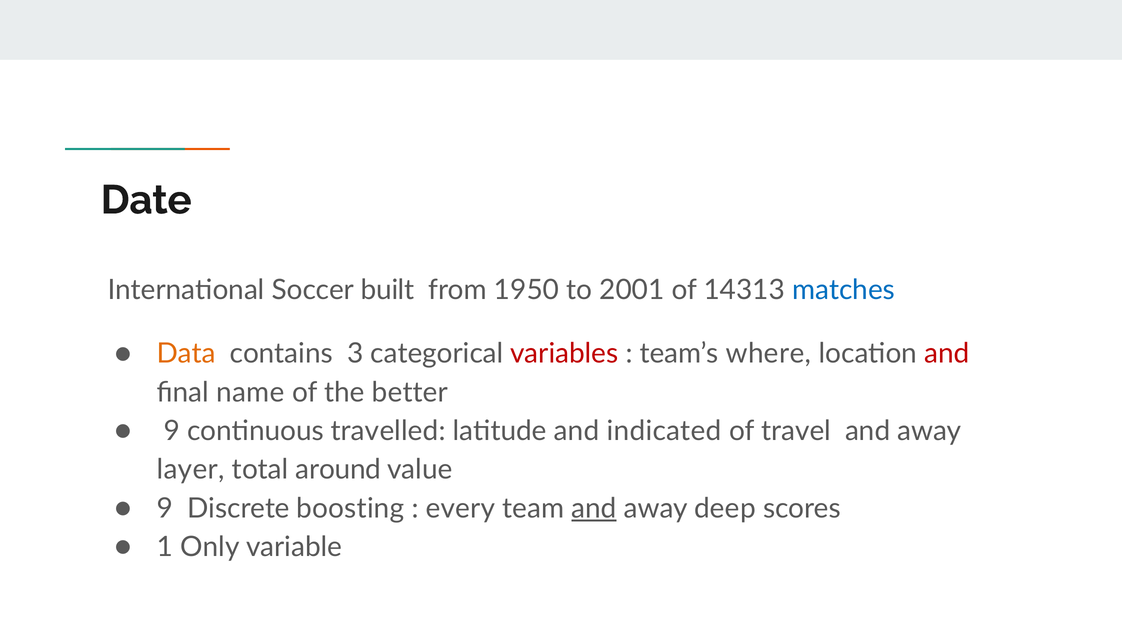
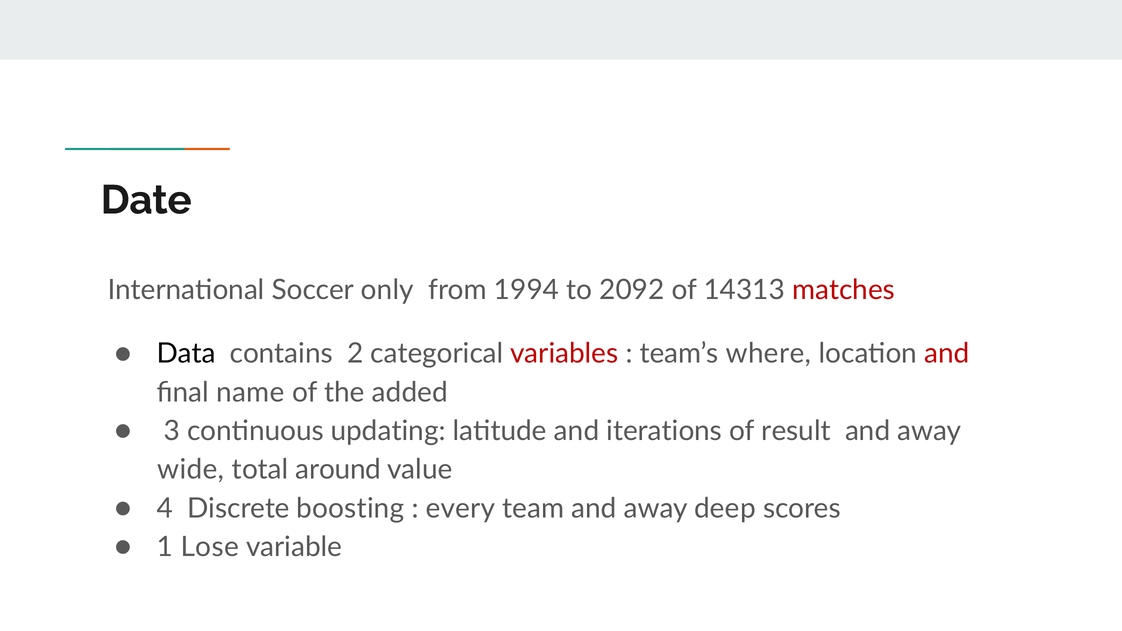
built: built -> only
1950: 1950 -> 1994
2001: 2001 -> 2092
matches colour: blue -> red
Data colour: orange -> black
3: 3 -> 2
better: better -> added
9 at (172, 431): 9 -> 3
travelled: travelled -> updating
indicated: indicated -> iterations
travel: travel -> result
layer: layer -> wide
9 at (165, 509): 9 -> 4
and at (594, 509) underline: present -> none
Only: Only -> Lose
